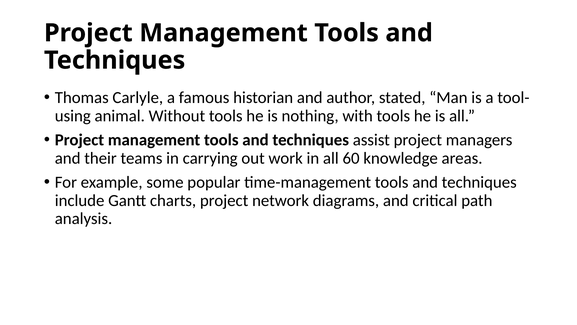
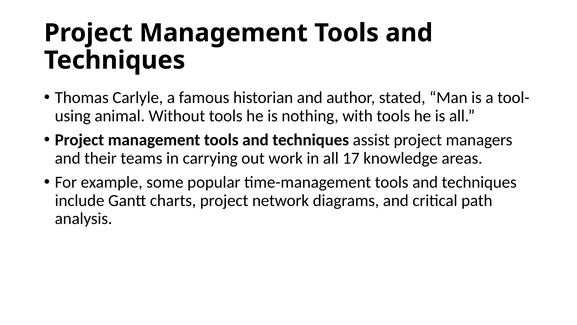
60: 60 -> 17
